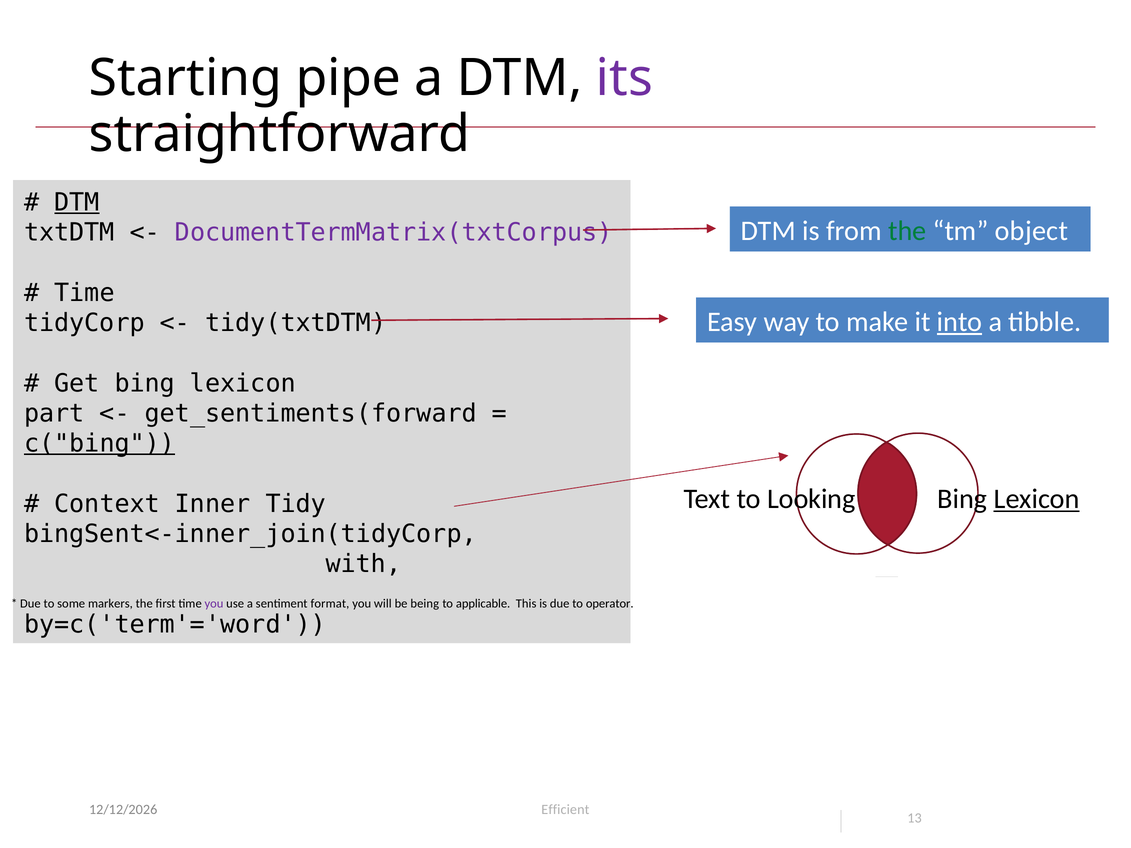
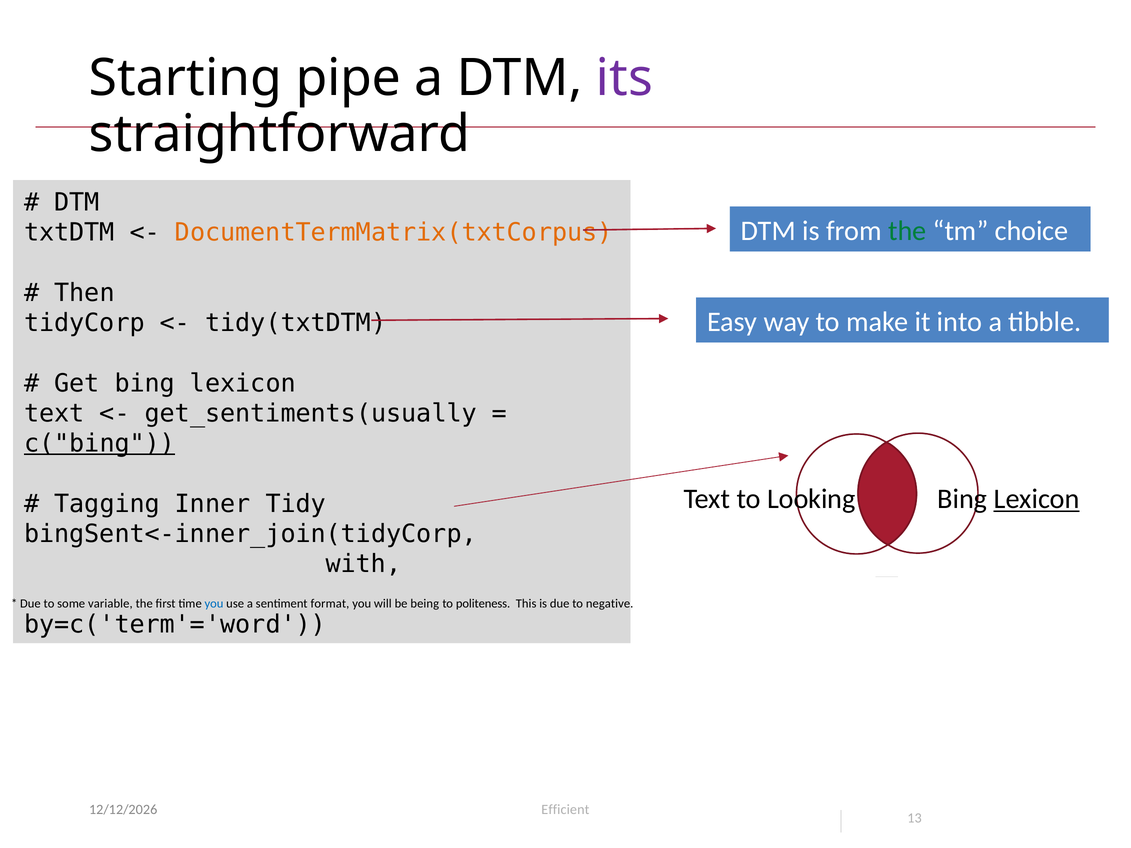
DTM at (77, 203) underline: present -> none
object: object -> choice
DocumentTermMatrix(txtCorpus colour: purple -> orange
Time at (84, 293): Time -> Then
into underline: present -> none
part at (54, 414): part -> text
get_sentiments(forward: get_sentiments(forward -> get_sentiments(usually
Context: Context -> Tagging
markers: markers -> variable
you at (214, 604) colour: purple -> blue
applicable: applicable -> politeness
operator: operator -> negative
